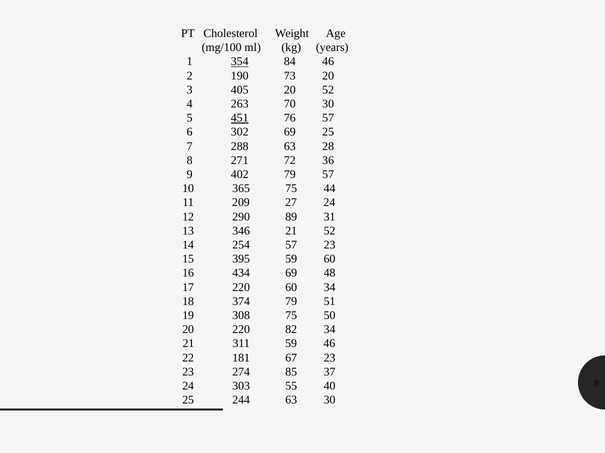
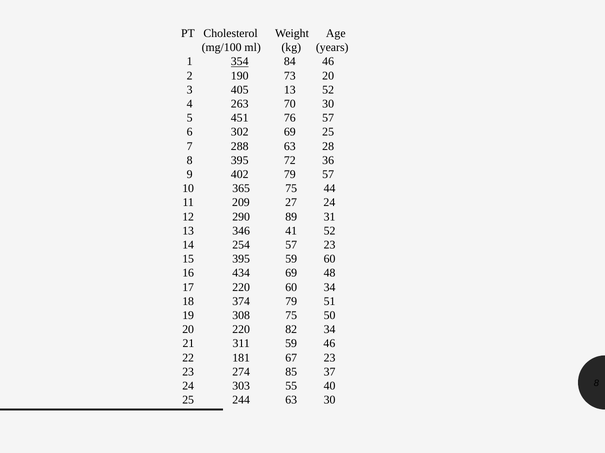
405 20: 20 -> 13
451 underline: present -> none
8 271: 271 -> 395
346 21: 21 -> 41
